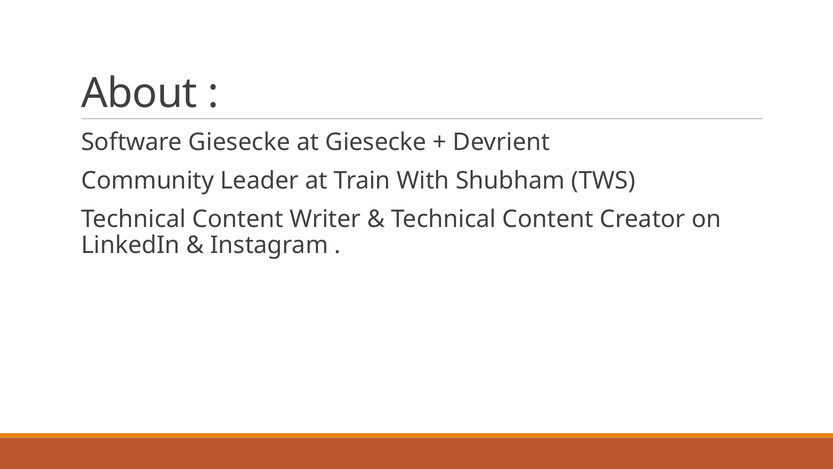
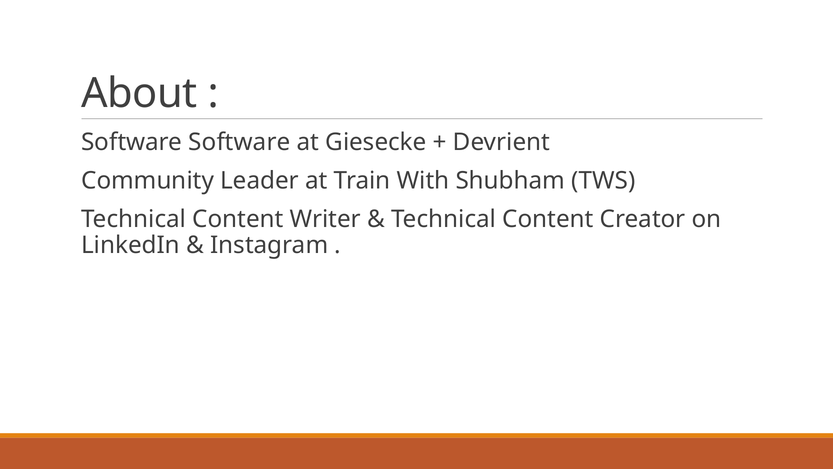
Software Giesecke: Giesecke -> Software
